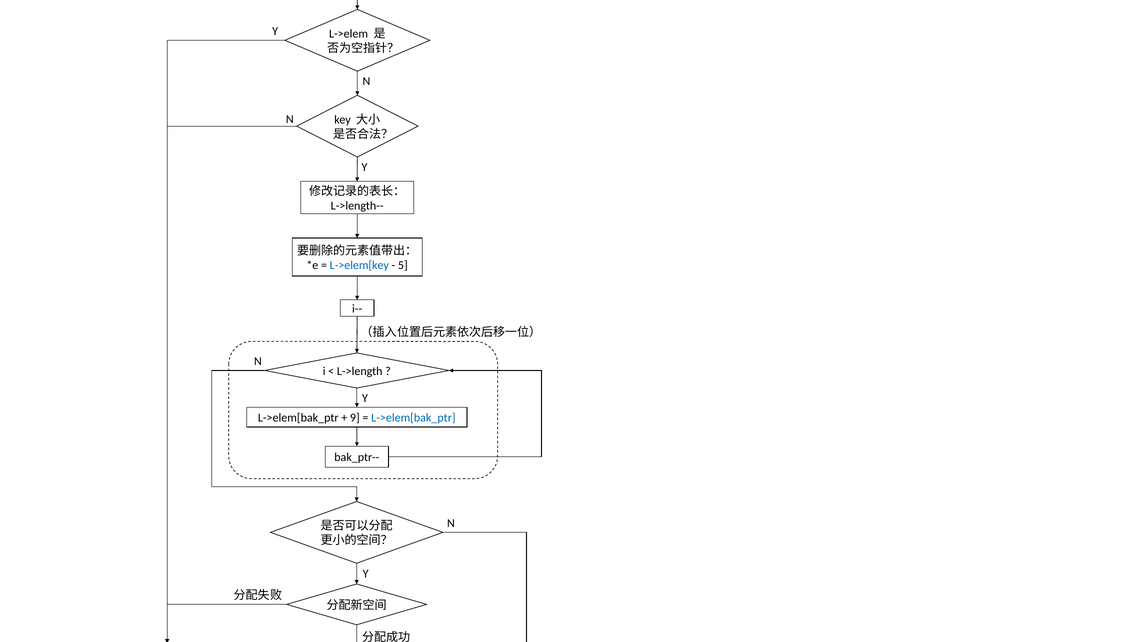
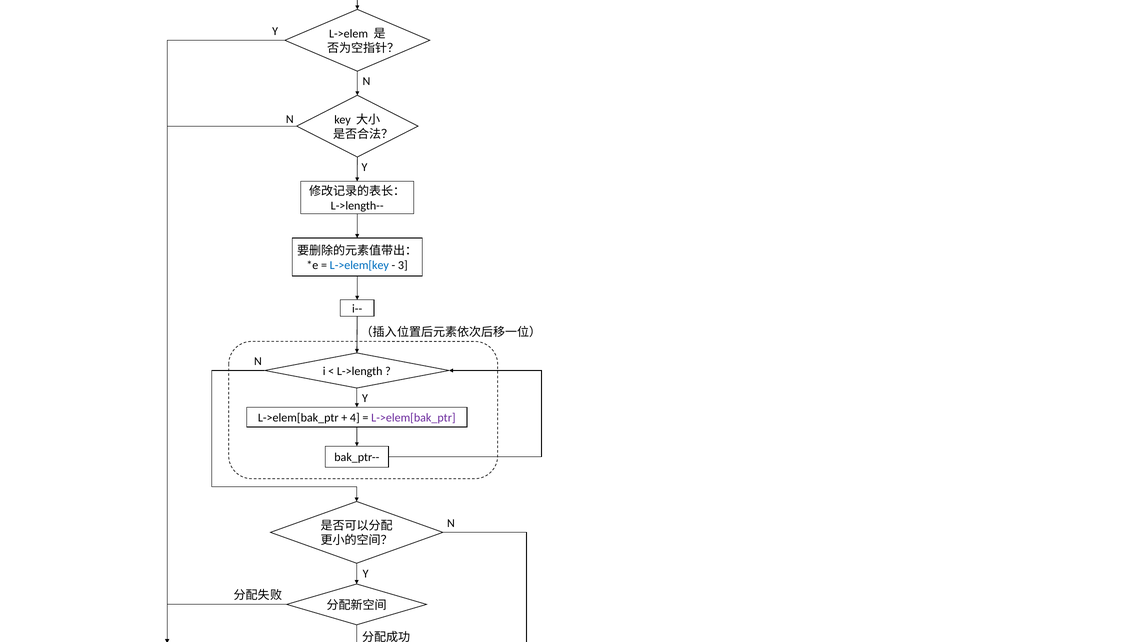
5: 5 -> 3
9: 9 -> 4
L->elem[bak_ptr at (413, 418) colour: blue -> purple
